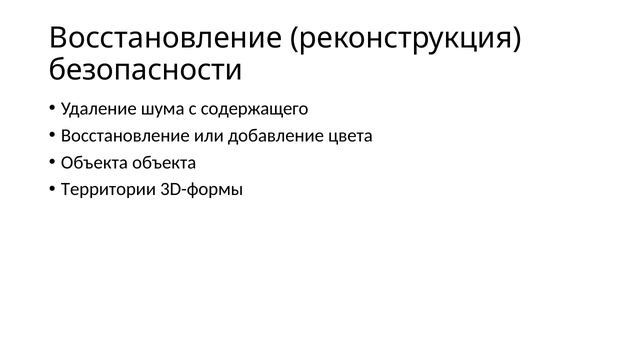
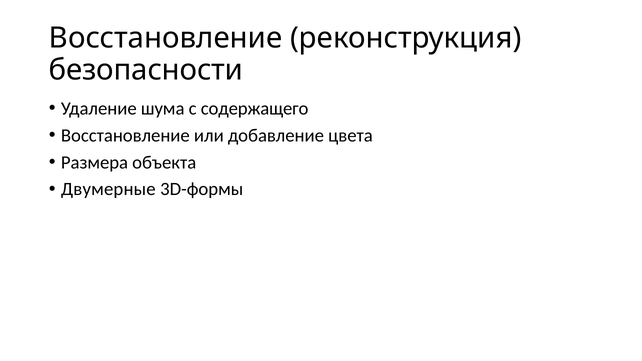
Объекта at (94, 162): Объекта -> Размера
Территории: Территории -> Двумерные
